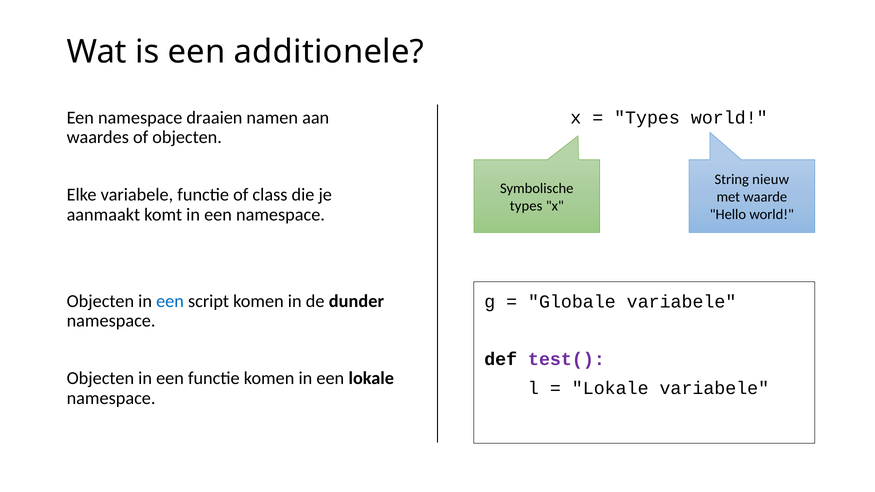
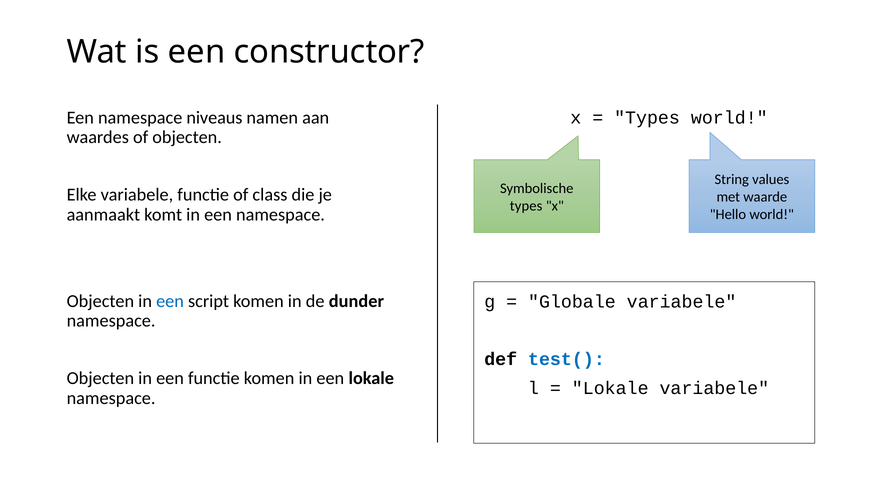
additionele: additionele -> constructor
draaien: draaien -> niveaus
nieuw: nieuw -> values
test( colour: purple -> blue
